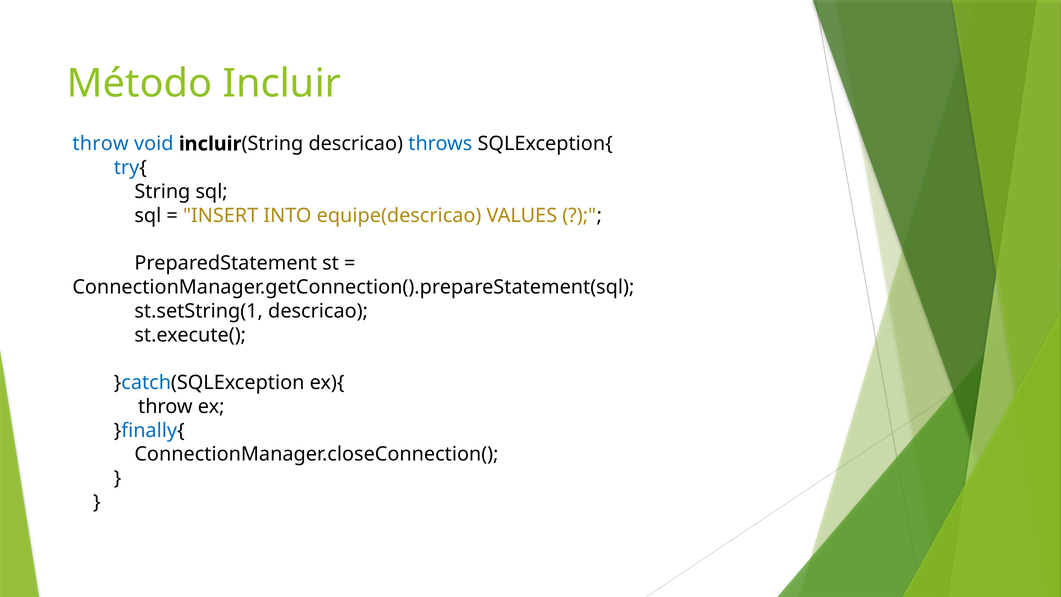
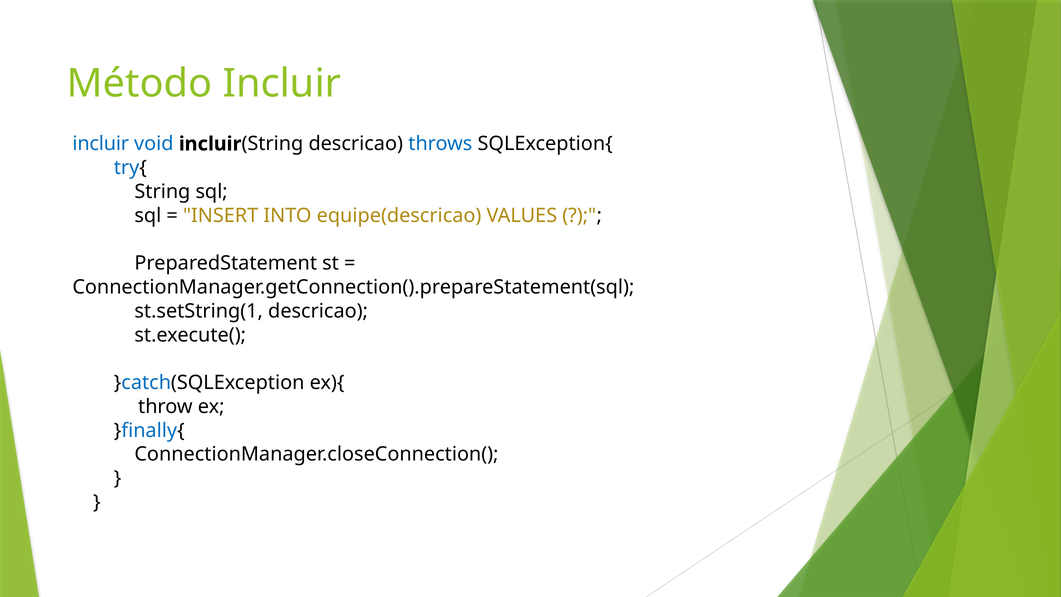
throw at (101, 144): throw -> incluir
